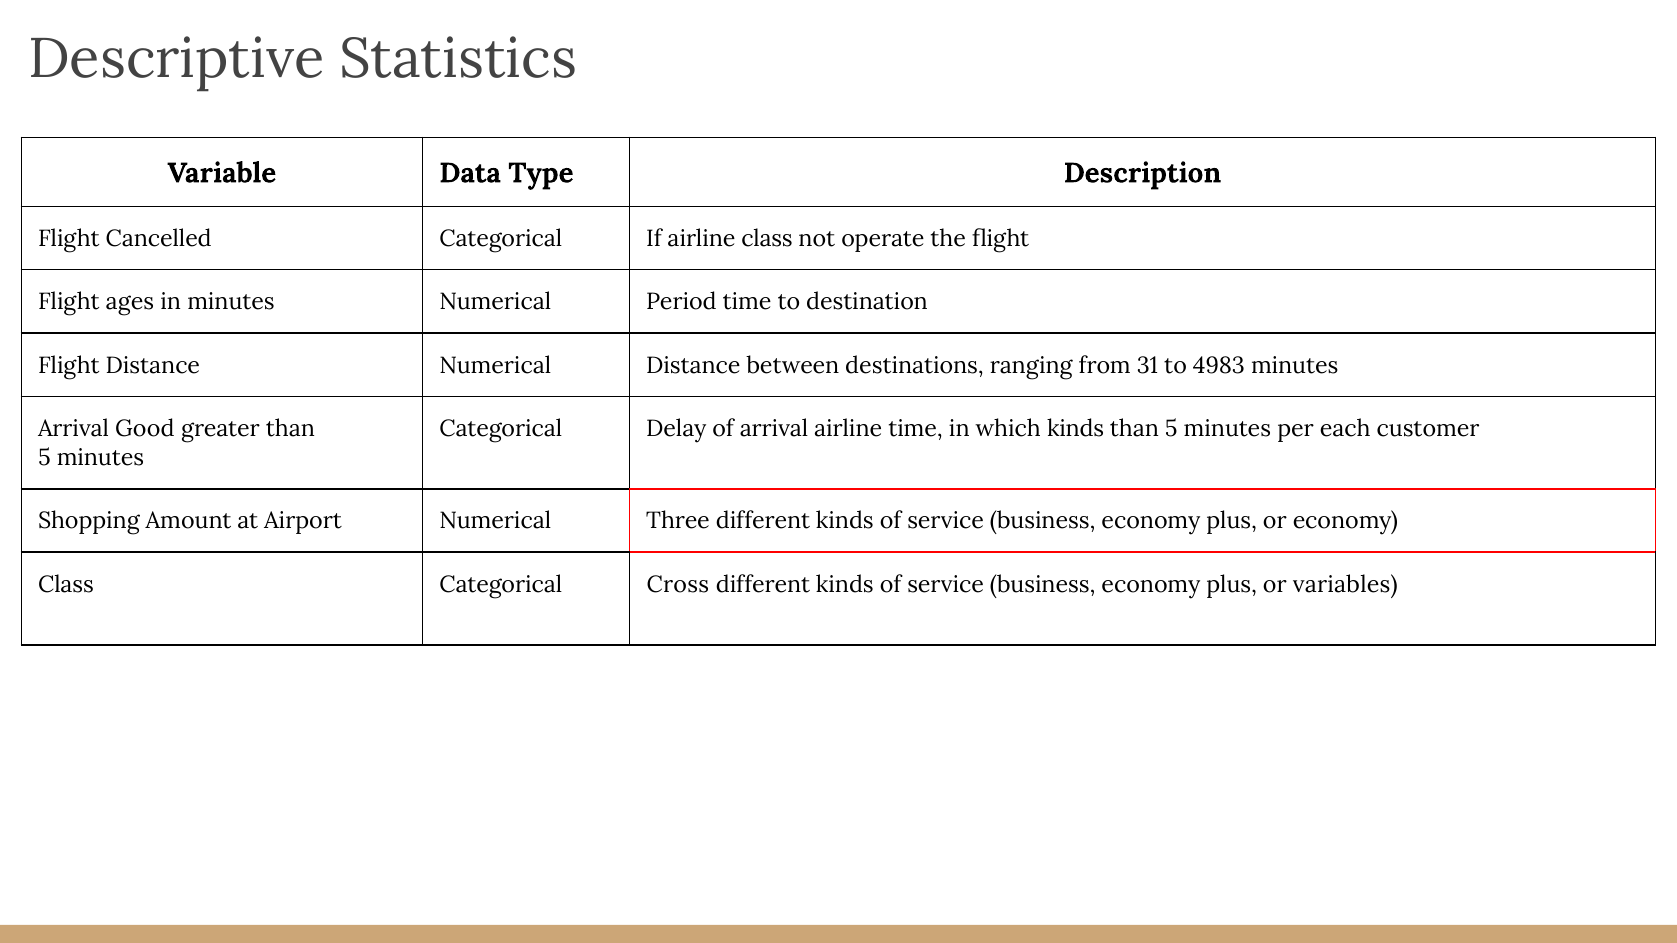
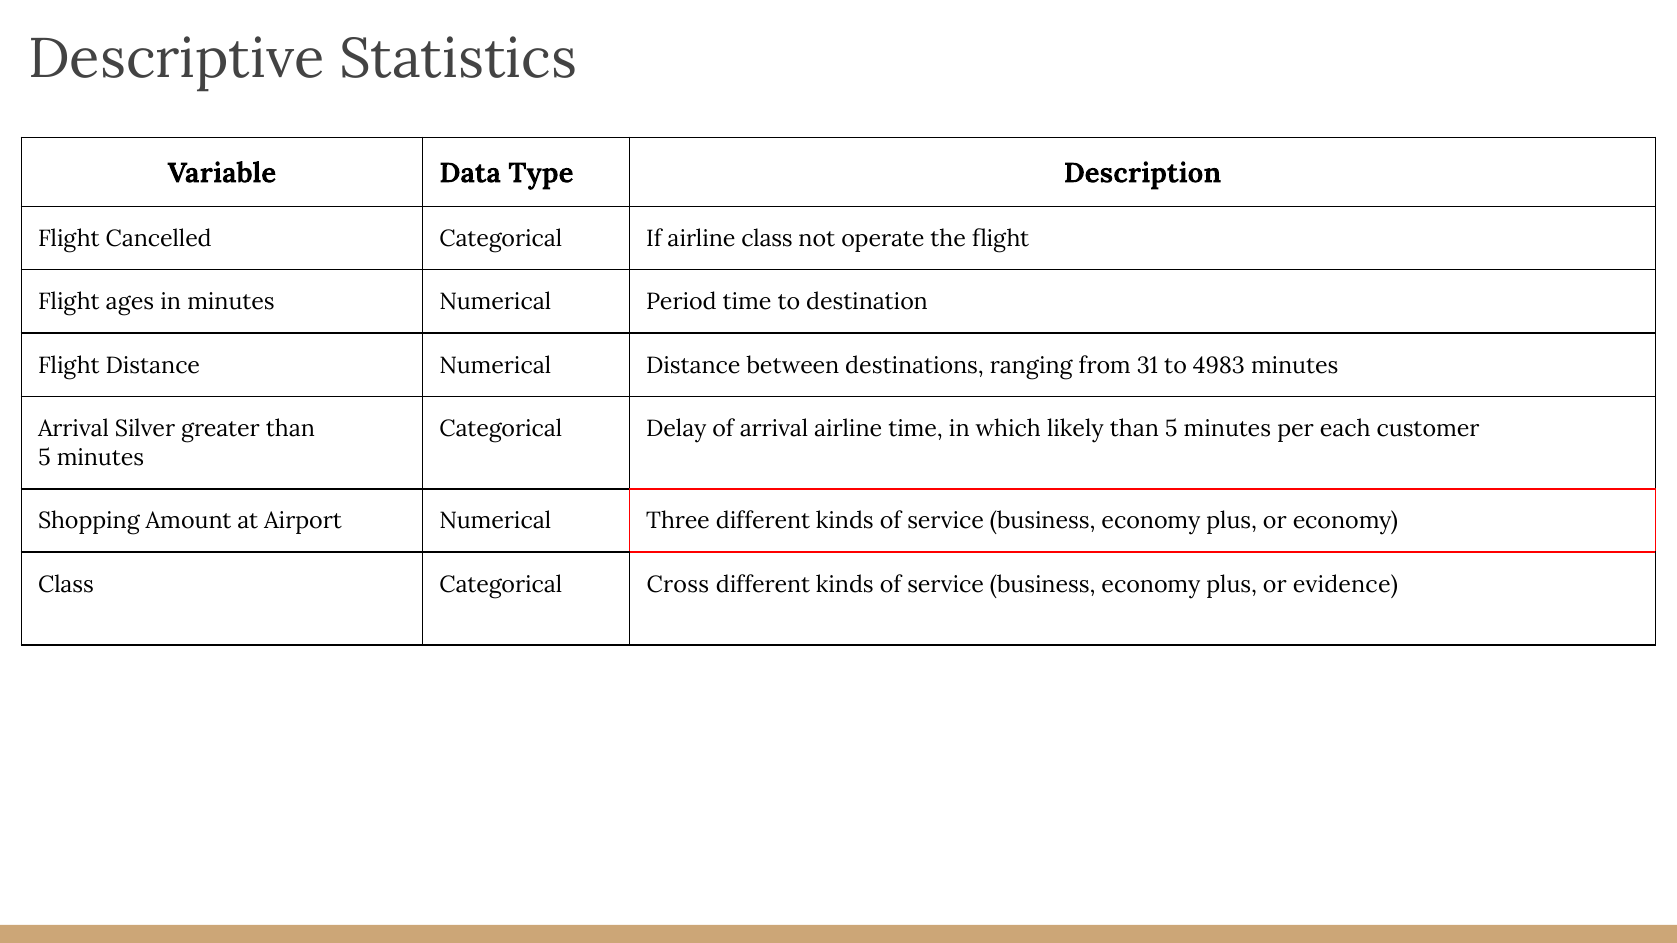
Good: Good -> Silver
which kinds: kinds -> likely
variables: variables -> evidence
